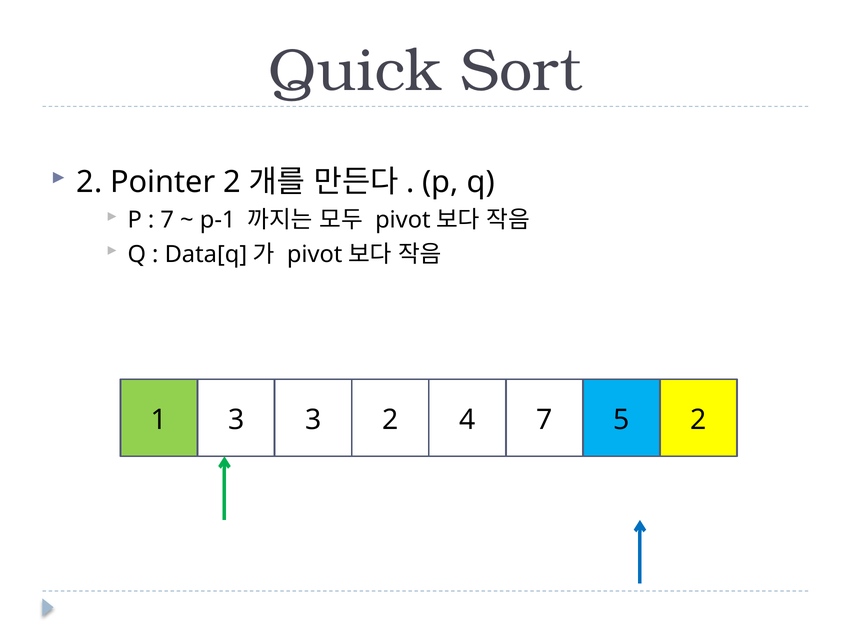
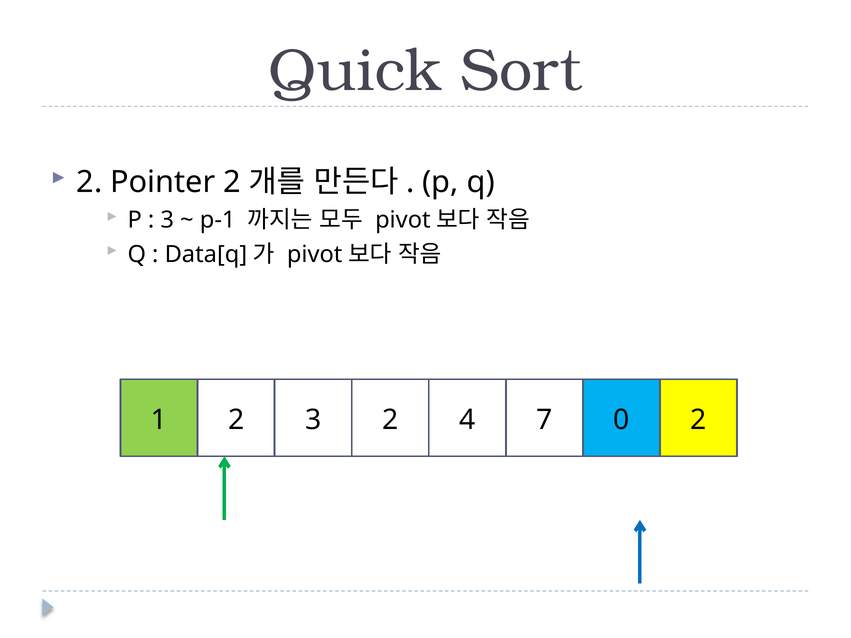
7 at (167, 220): 7 -> 3
1 3: 3 -> 2
5: 5 -> 0
